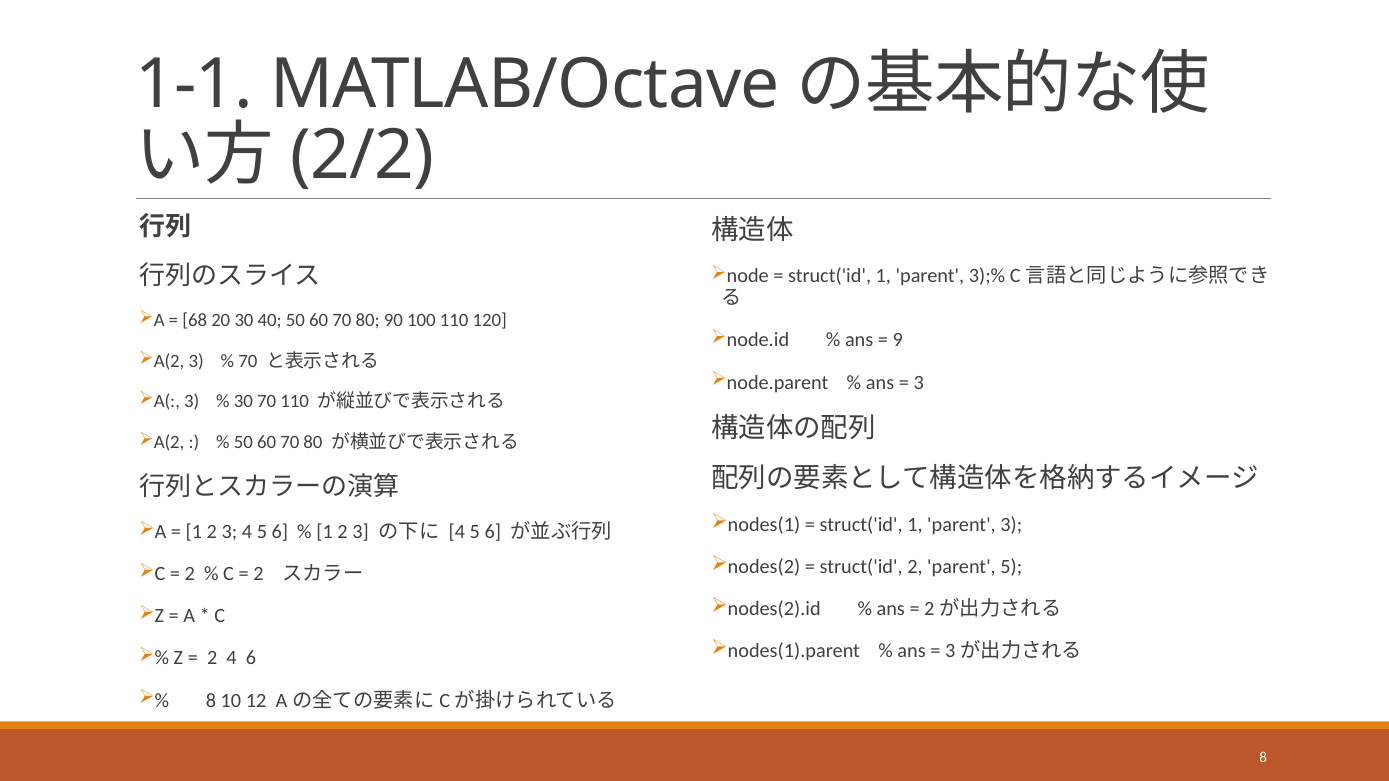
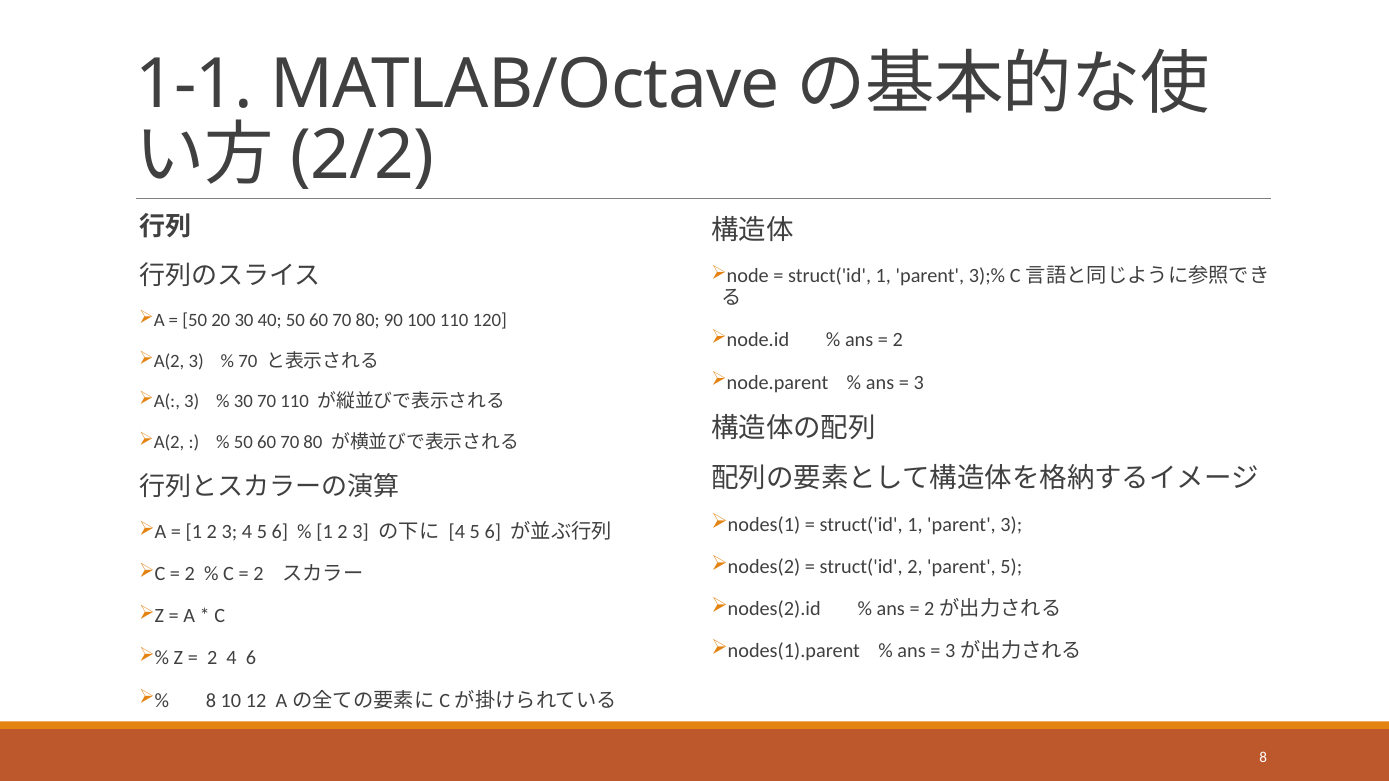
68 at (195, 320): 68 -> 50
9 at (898, 340): 9 -> 2
